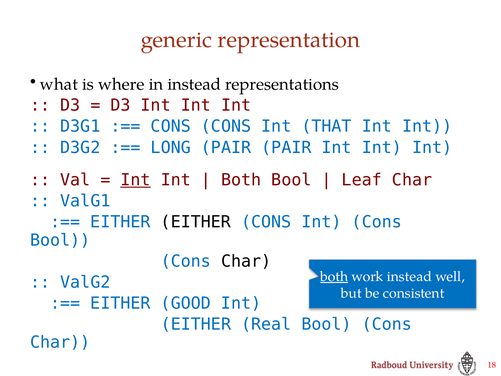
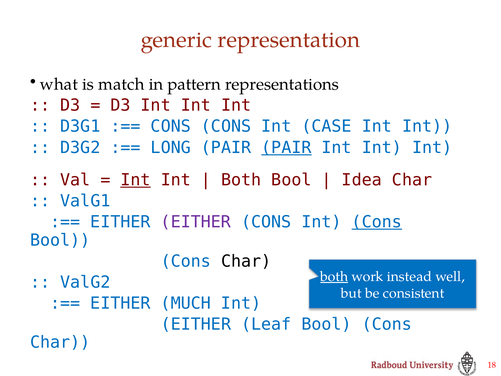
where: where -> match
in instead: instead -> pattern
THAT: THAT -> CASE
PAIR at (286, 147) underline: none -> present
Leaf: Leaf -> Idea
EITHER at (196, 222) colour: black -> purple
Cons at (377, 222) underline: none -> present
GOOD: GOOD -> MUCH
Real: Real -> Leaf
